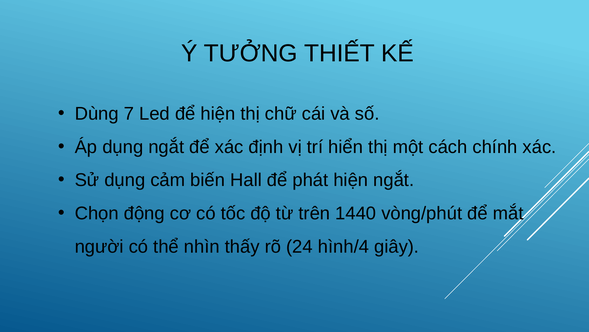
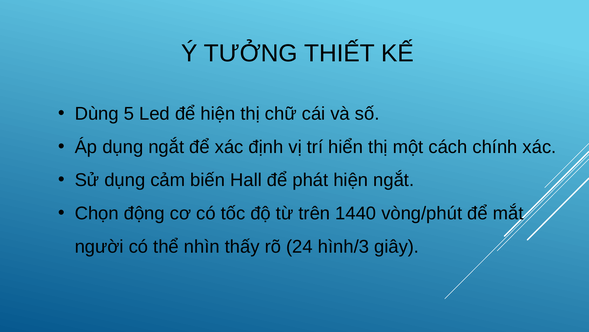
7: 7 -> 5
hình/4: hình/4 -> hình/3
